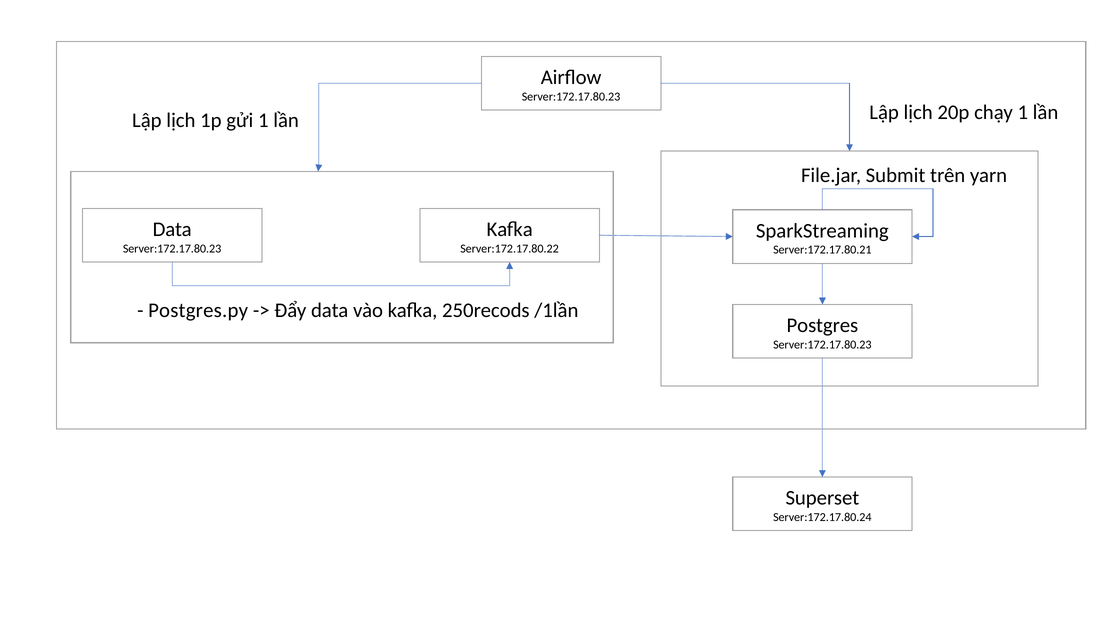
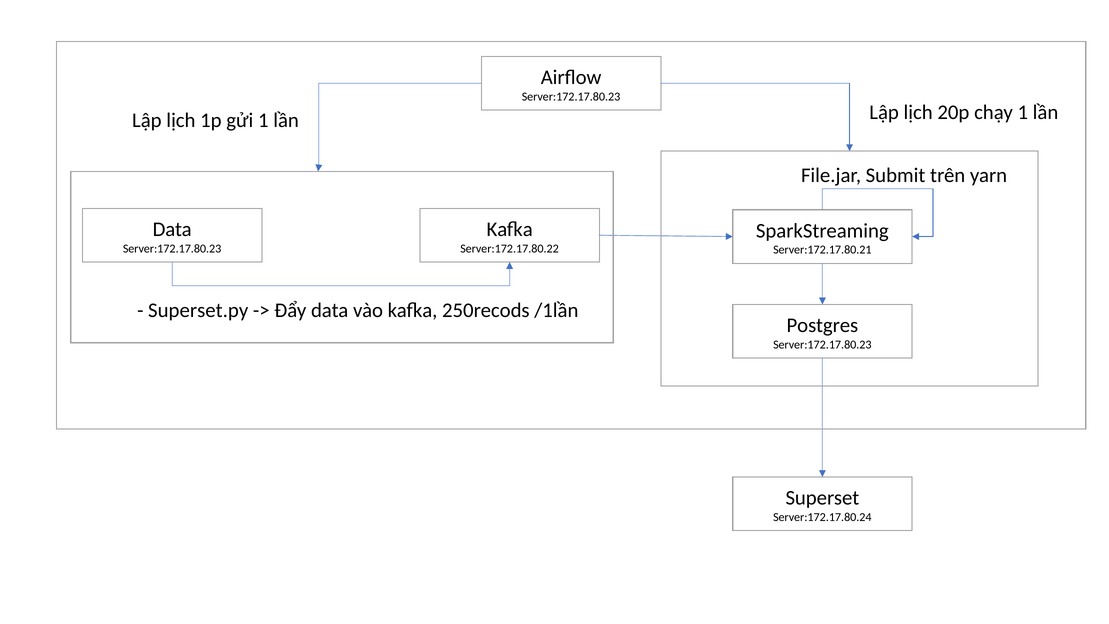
Postgres.py: Postgres.py -> Superset.py
